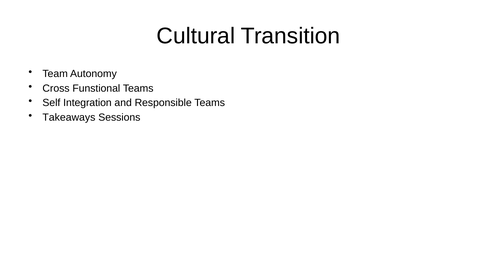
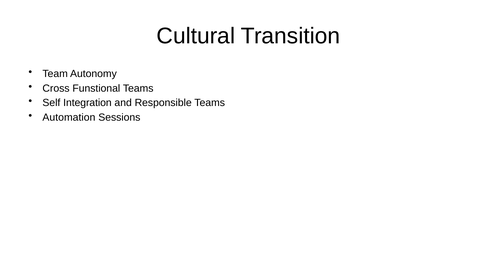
Takeaways: Takeaways -> Automation
